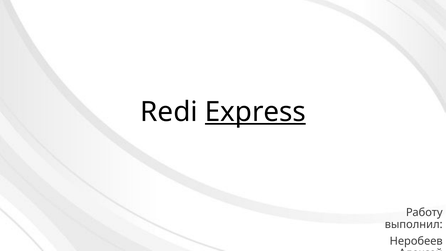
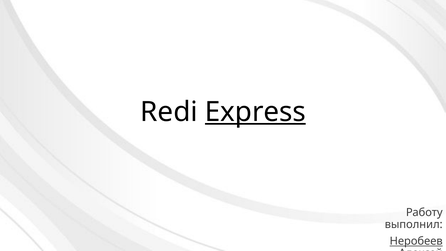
Неробеев underline: none -> present
